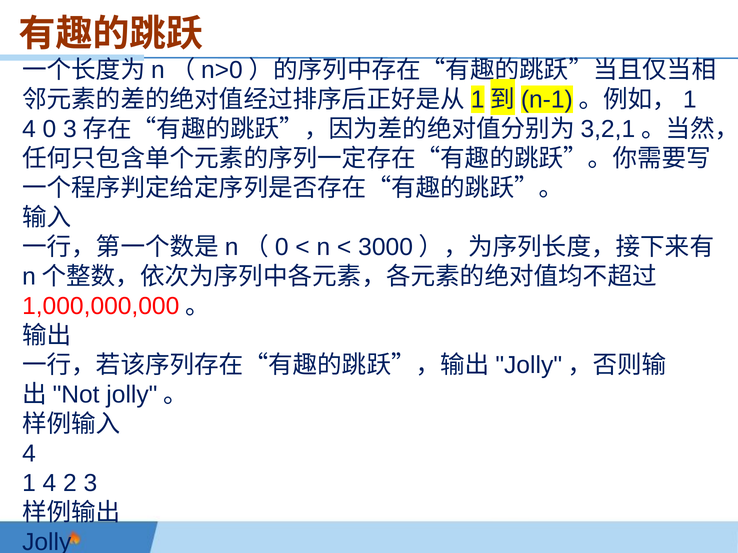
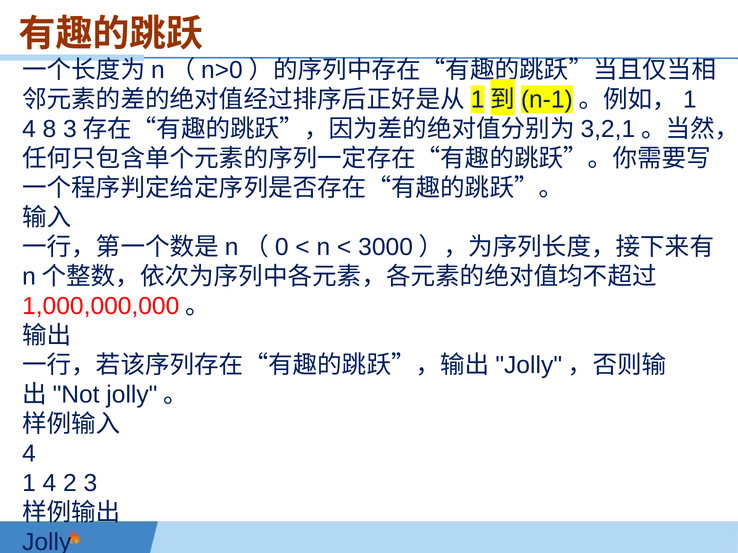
0: 0 -> 8
